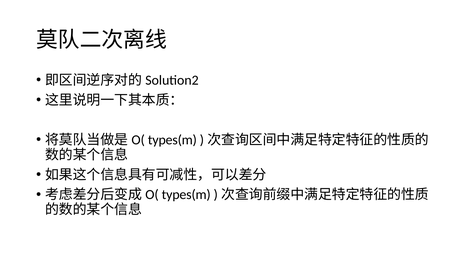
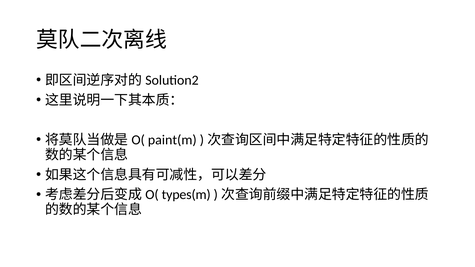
types(m at (172, 140): types(m -> paint(m
